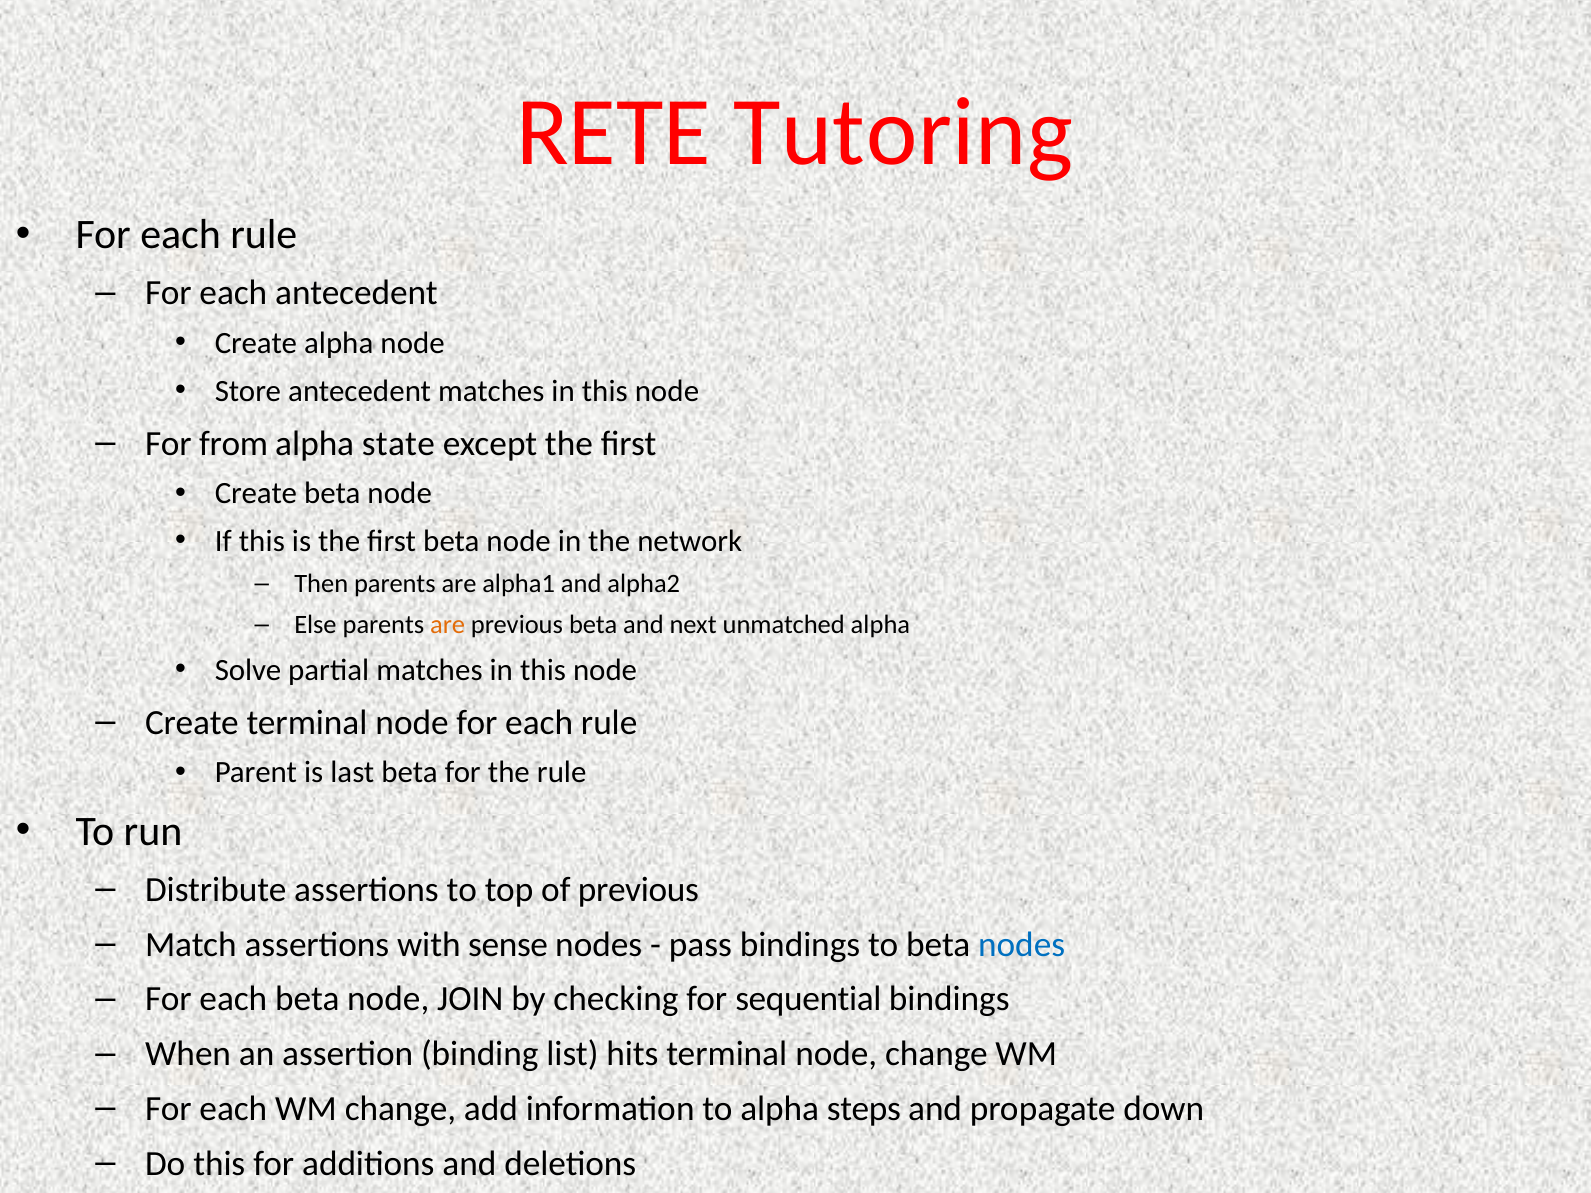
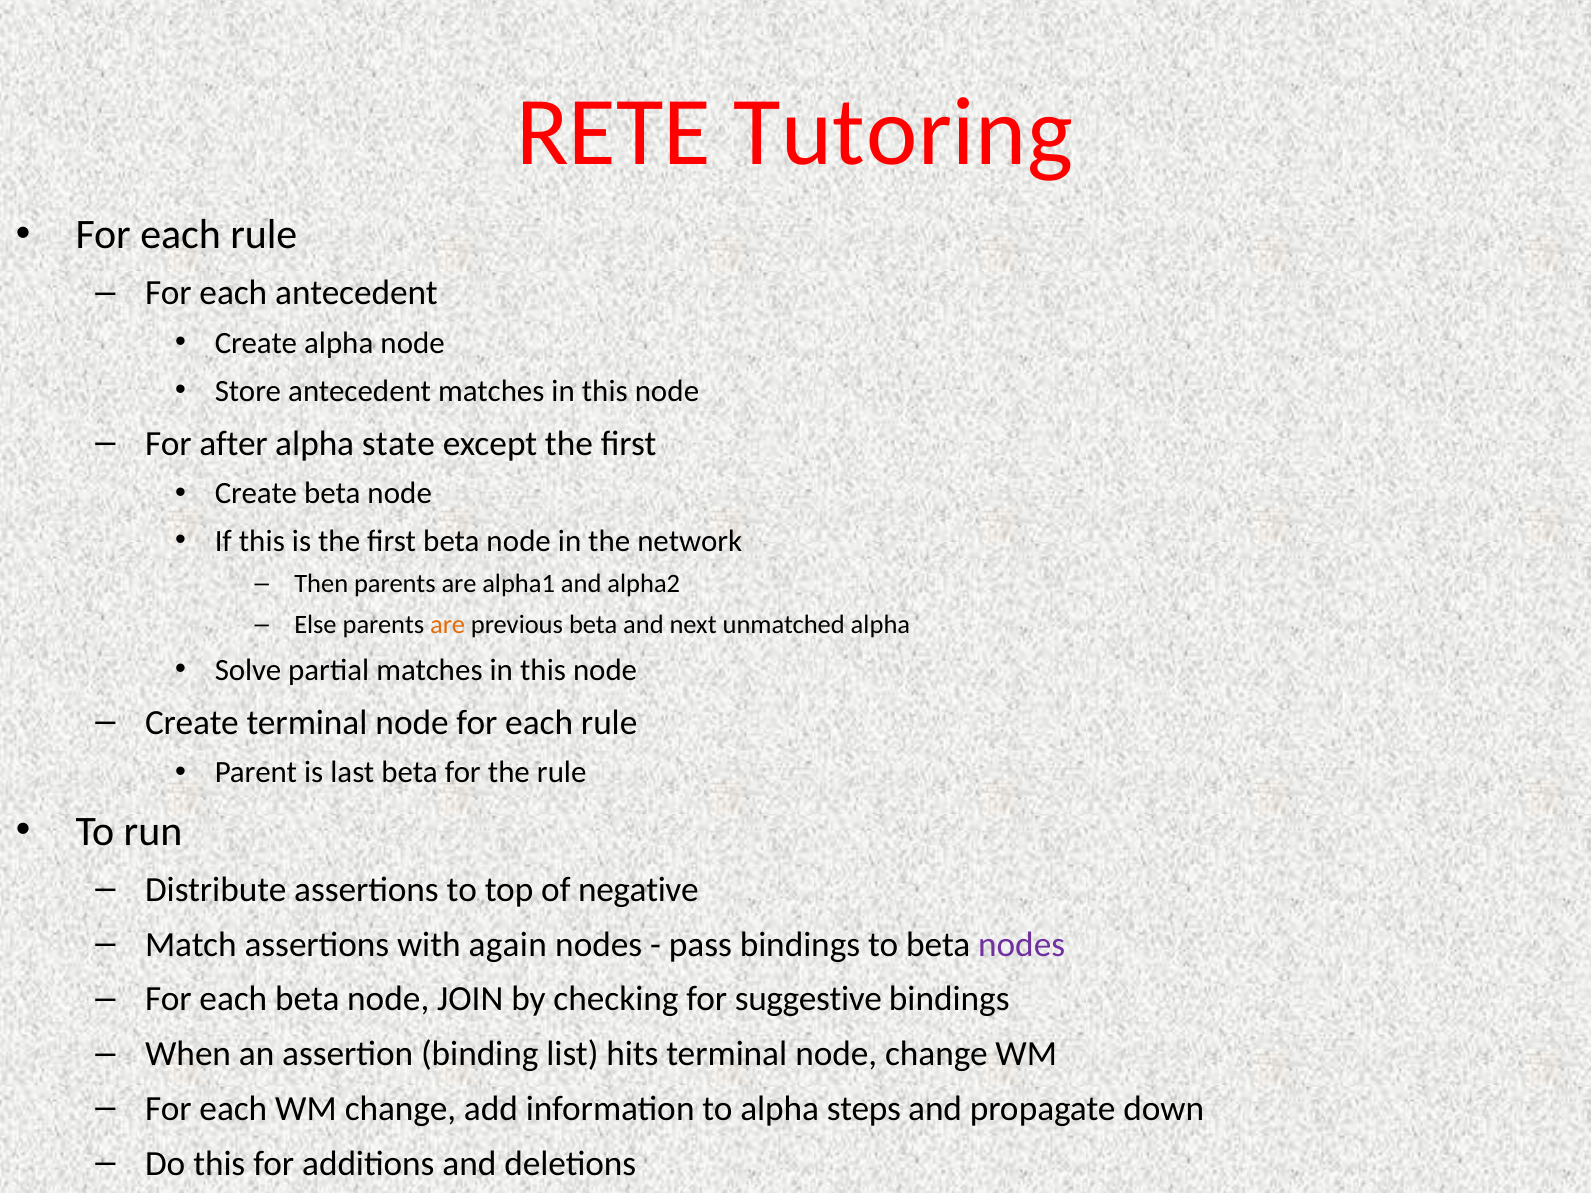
from: from -> after
of previous: previous -> negative
sense: sense -> again
nodes at (1022, 945) colour: blue -> purple
sequential: sequential -> suggestive
